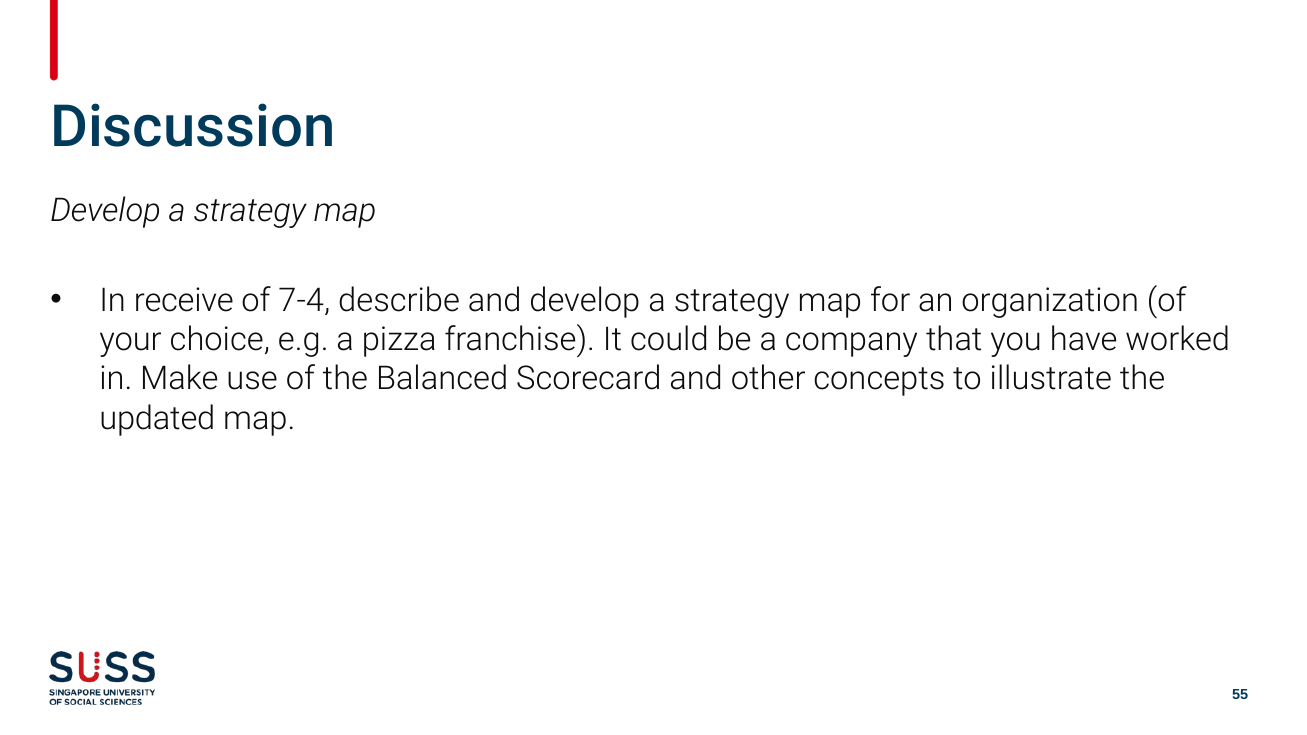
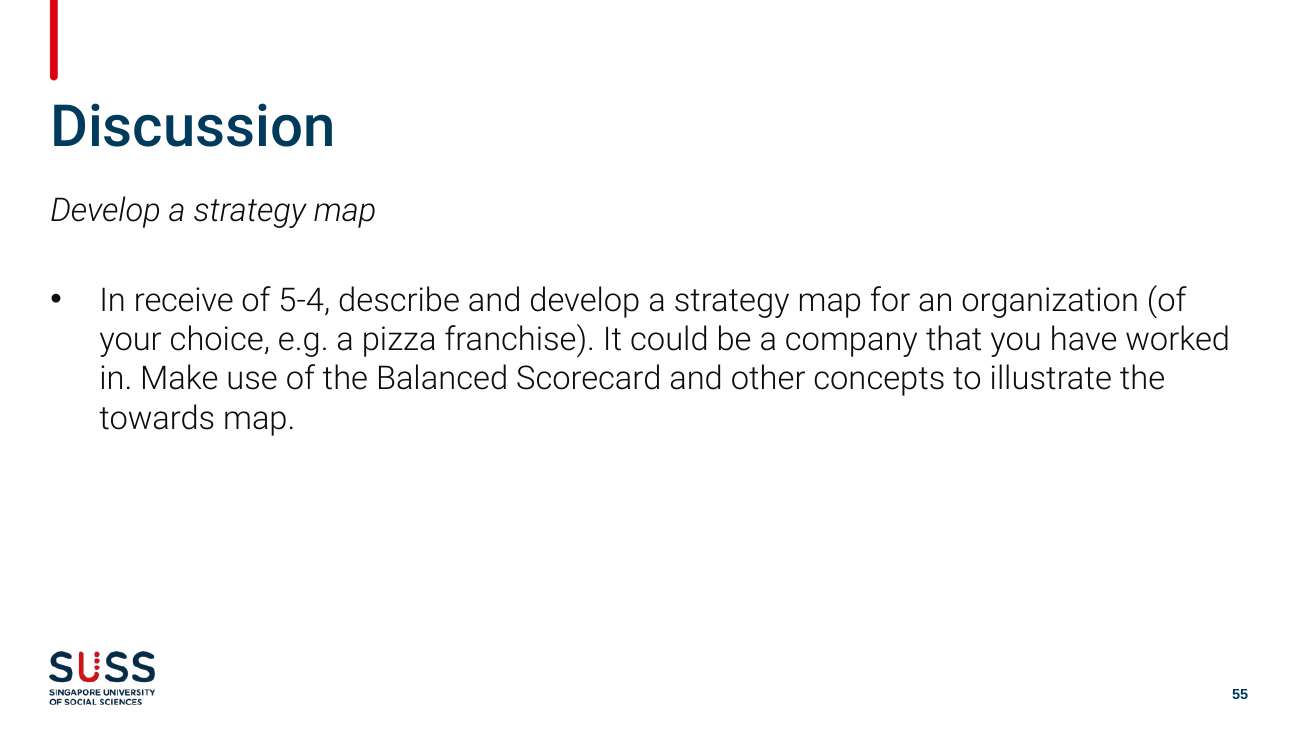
7-4: 7-4 -> 5-4
updated: updated -> towards
